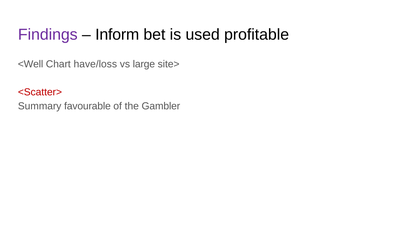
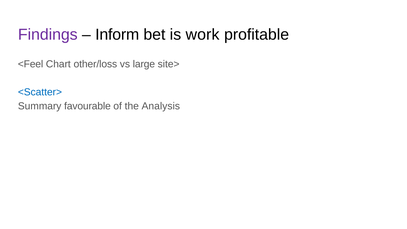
used: used -> work
<Well: <Well -> <Feel
have/loss: have/loss -> other/loss
<Scatter> colour: red -> blue
Gambler: Gambler -> Analysis
